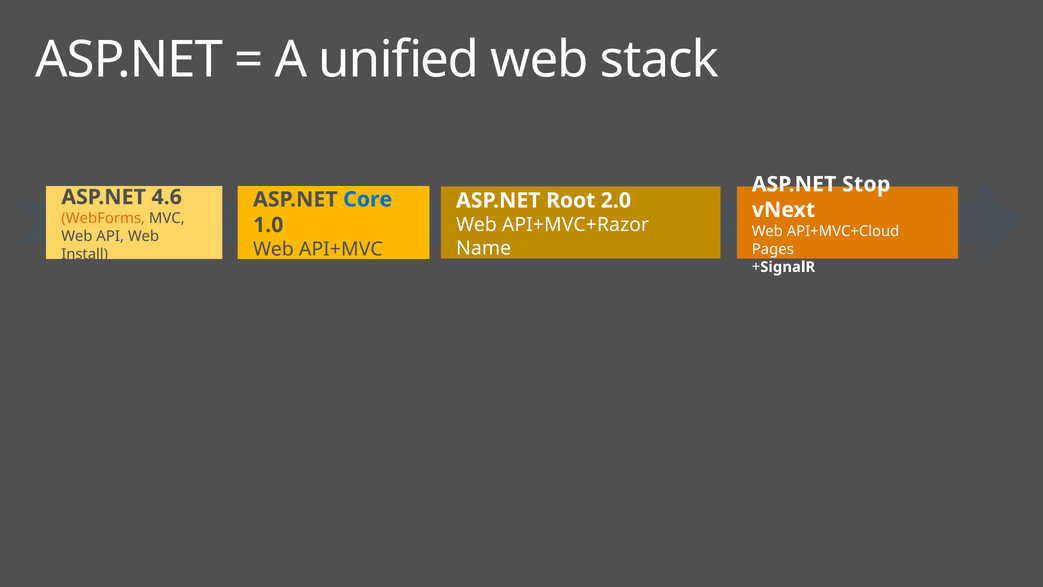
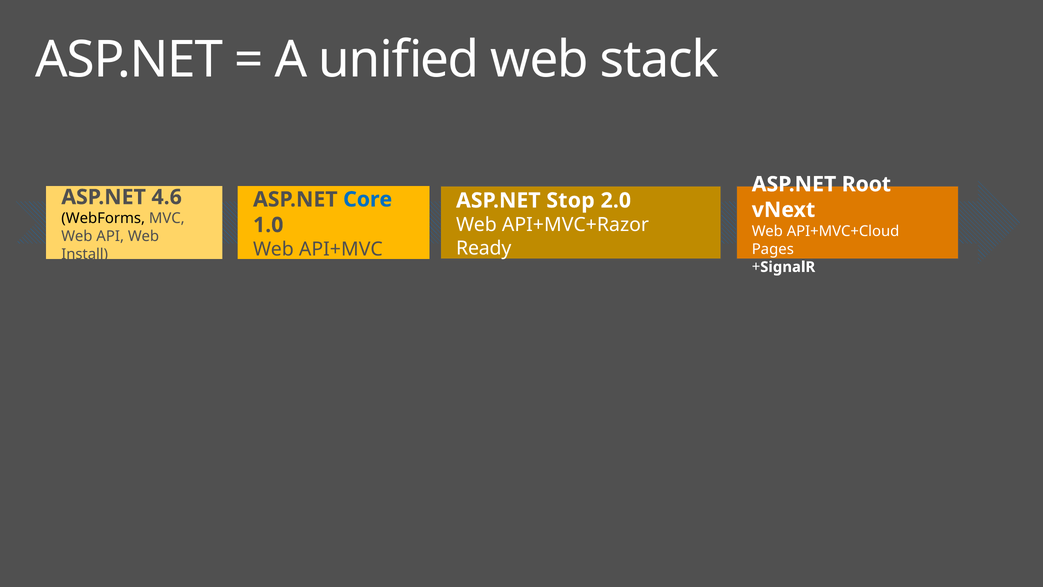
Stop: Stop -> Root
Root: Root -> Stop
WebForms colour: orange -> black
Name: Name -> Ready
